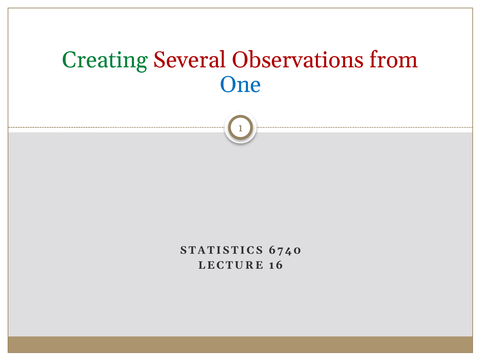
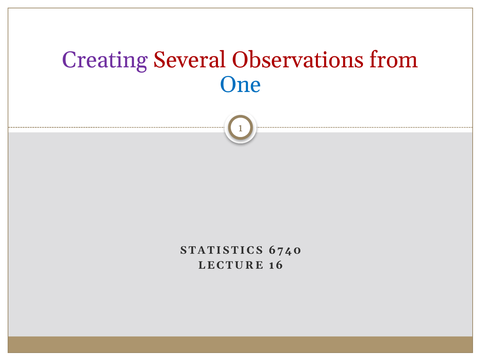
Creating colour: green -> purple
